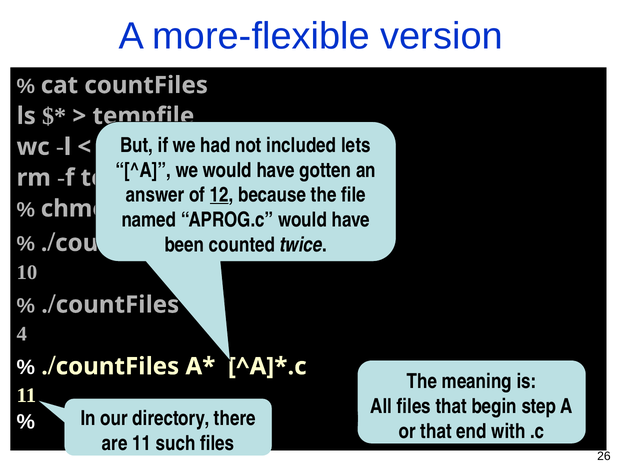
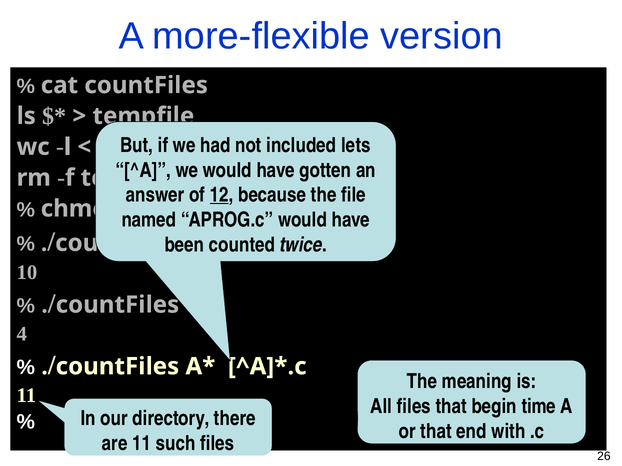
step: step -> time
